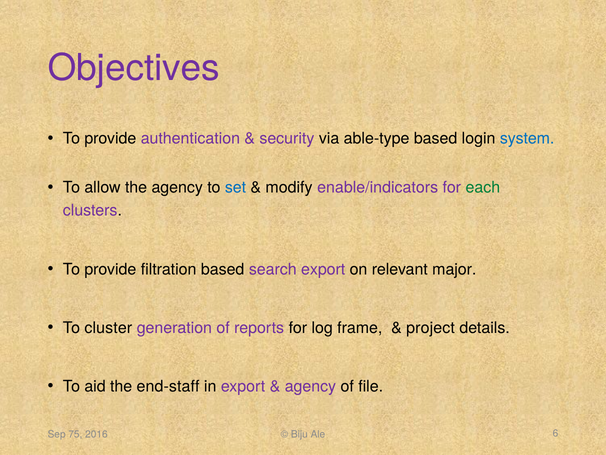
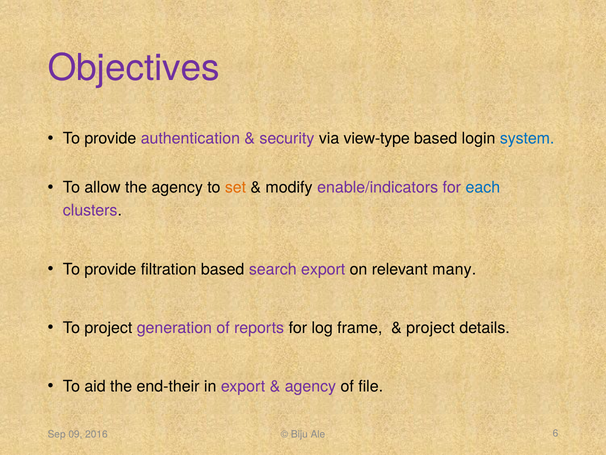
able-type: able-type -> view-type
set colour: blue -> orange
each colour: green -> blue
major: major -> many
To cluster: cluster -> project
end-staff: end-staff -> end-their
75: 75 -> 09
